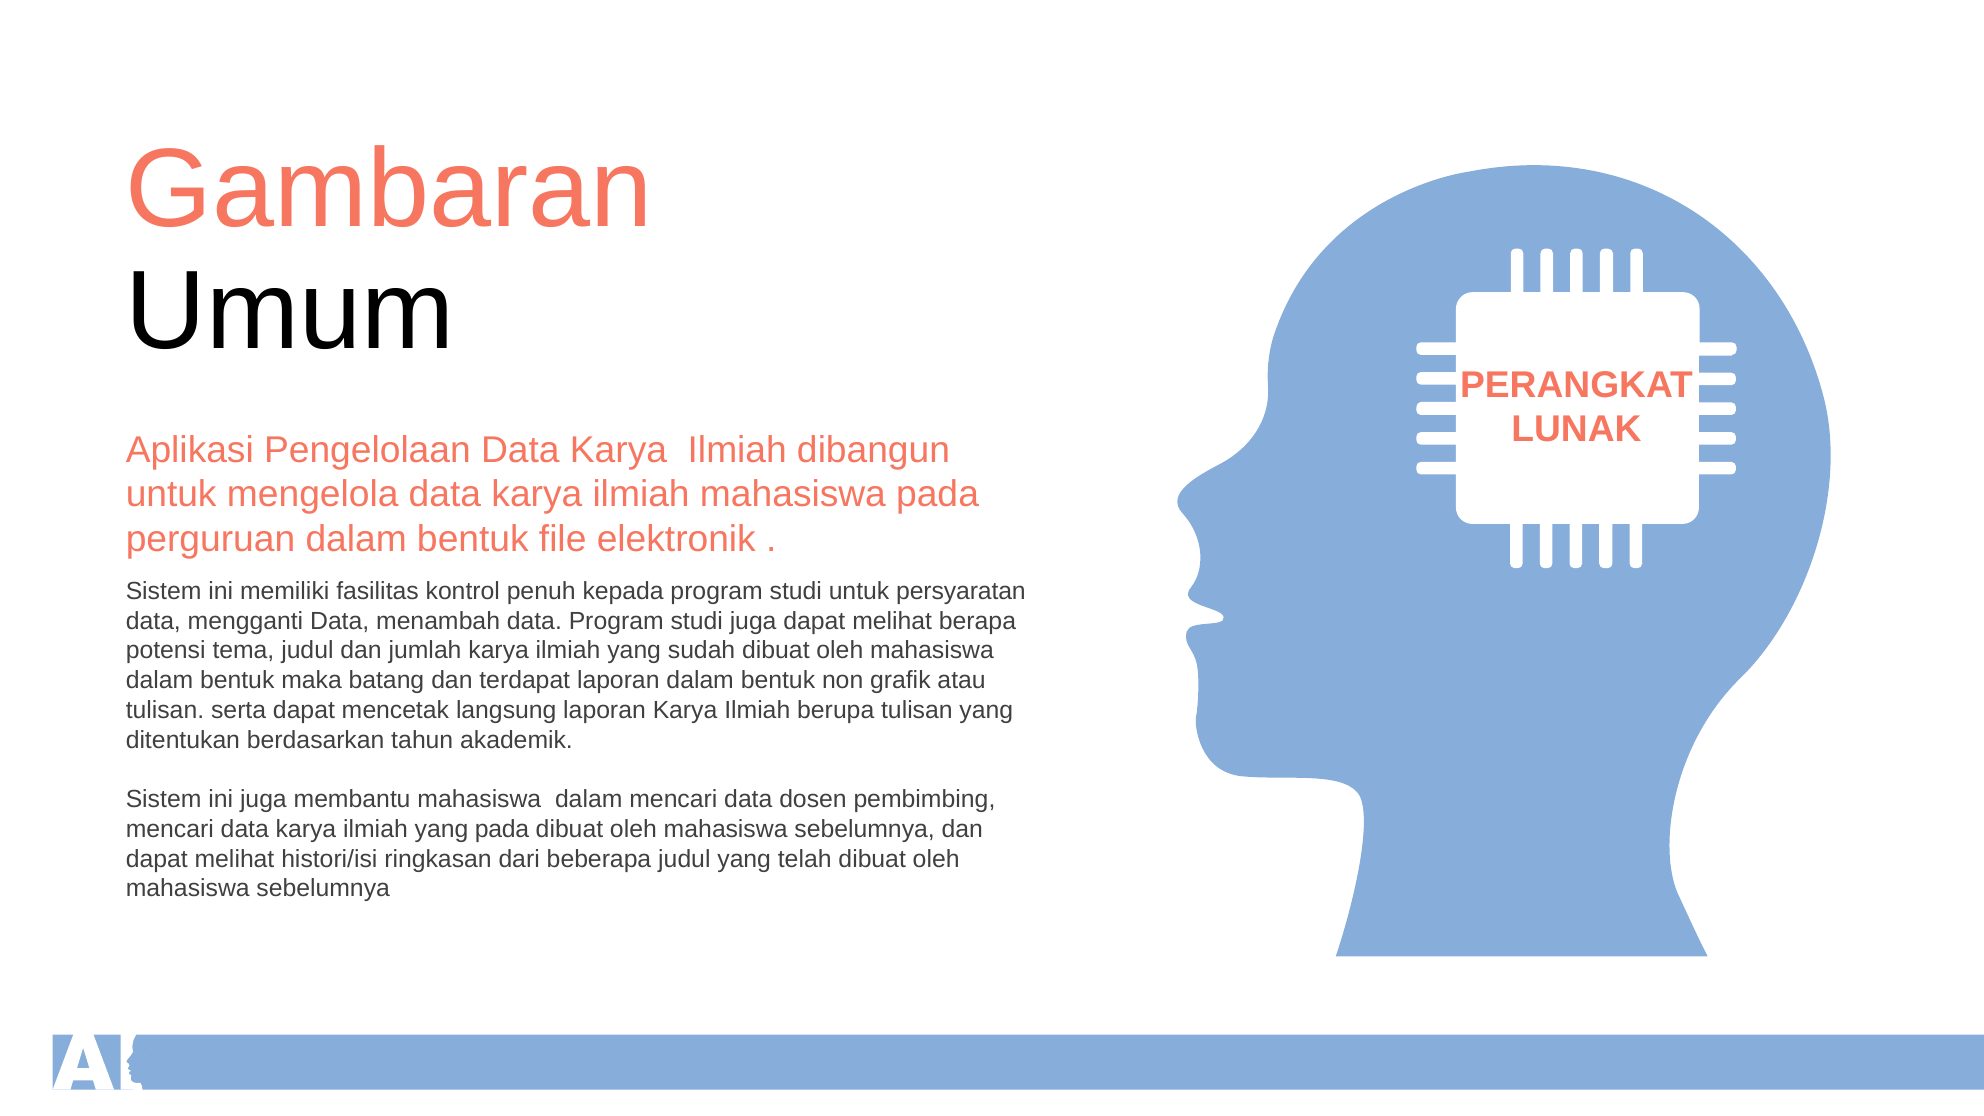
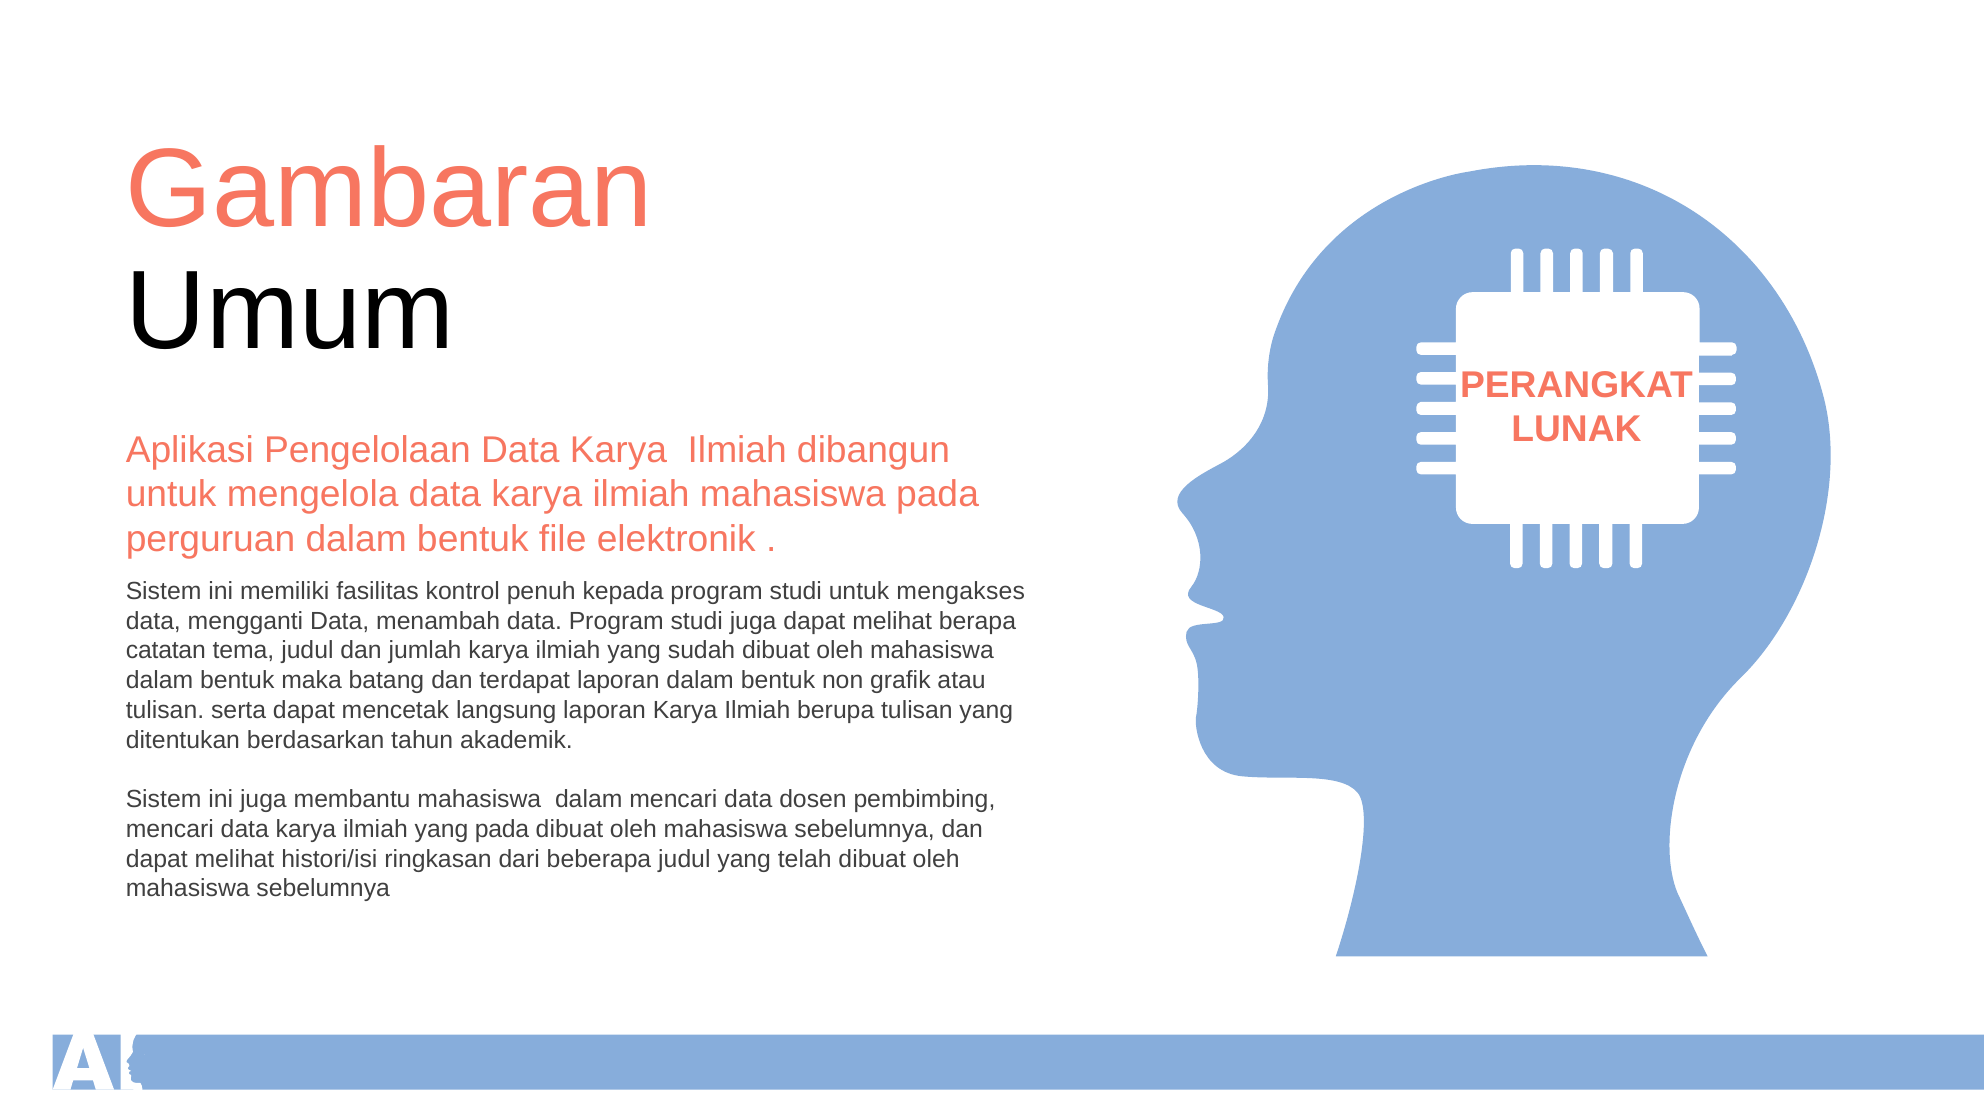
persyaratan: persyaratan -> mengakses
potensi: potensi -> catatan
